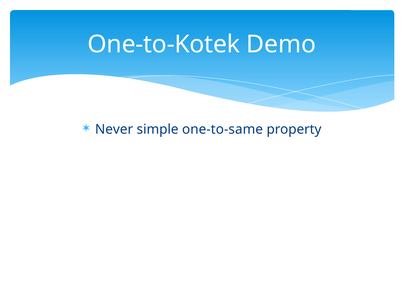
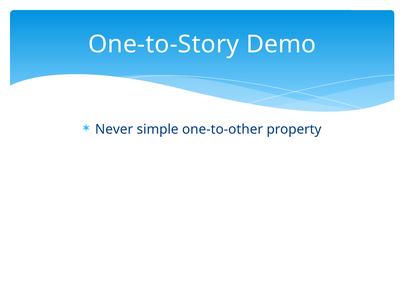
One-to-Kotek: One-to-Kotek -> One-to-Story
one-to-same: one-to-same -> one-to-other
